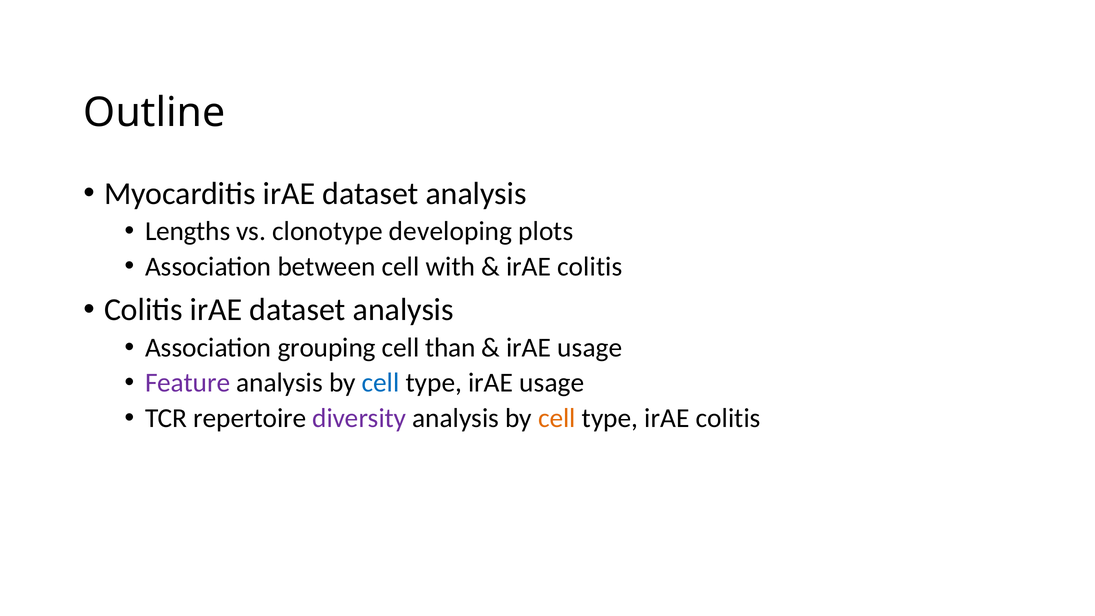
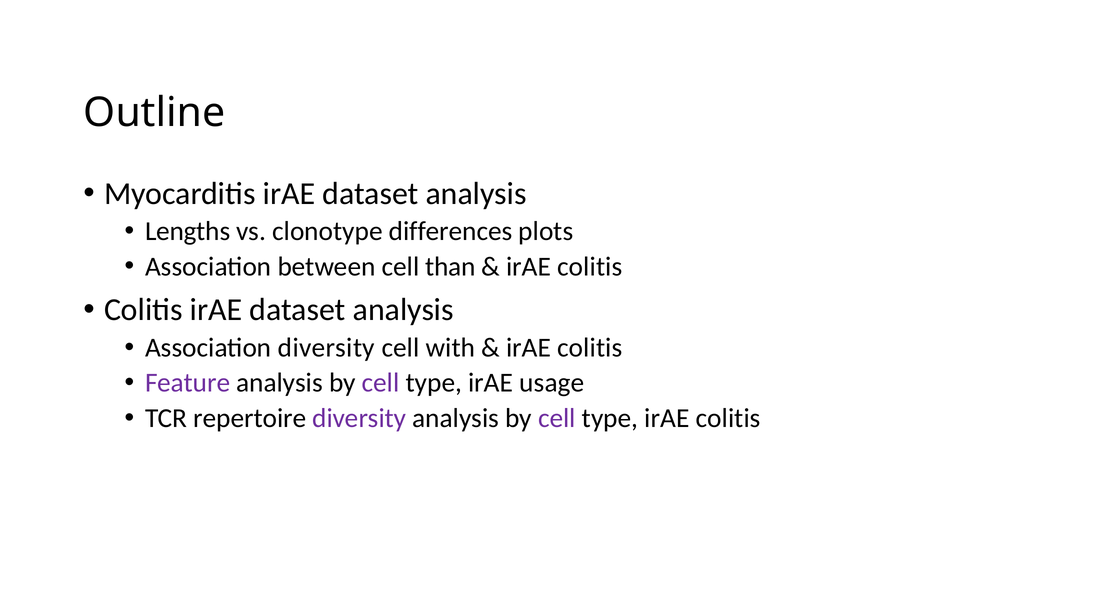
developing: developing -> differences
with: with -> than
Association grouping: grouping -> diversity
than: than -> with
usage at (590, 348): usage -> colitis
cell at (381, 383) colour: blue -> purple
cell at (557, 418) colour: orange -> purple
